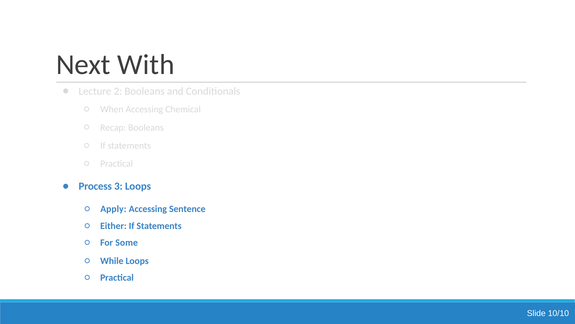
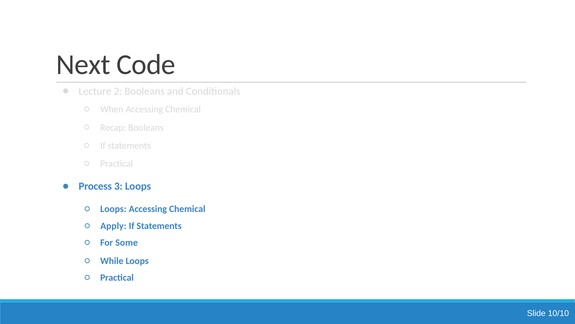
With: With -> Code
Apply at (113, 209): Apply -> Loops
Sentence at (187, 209): Sentence -> Chemical
Either: Either -> Apply
